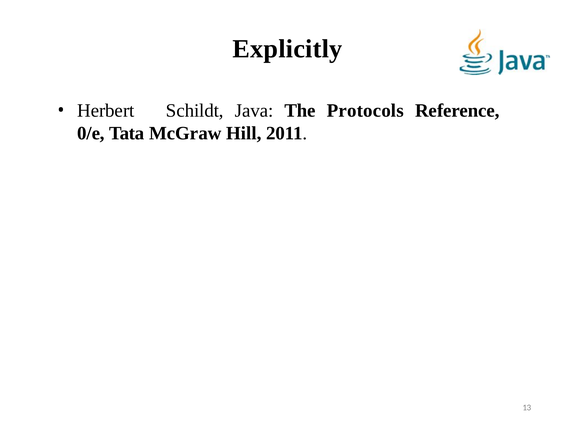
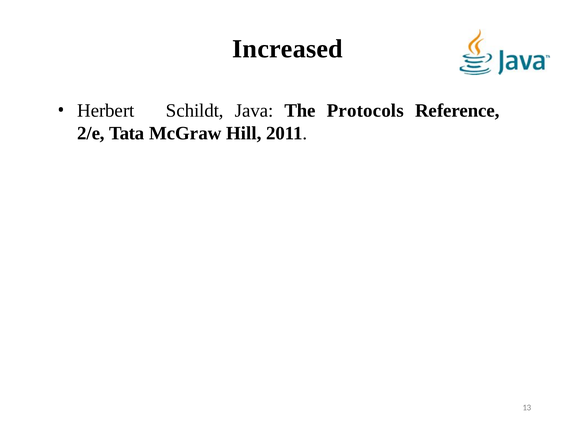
Explicitly: Explicitly -> Increased
0/e: 0/e -> 2/e
